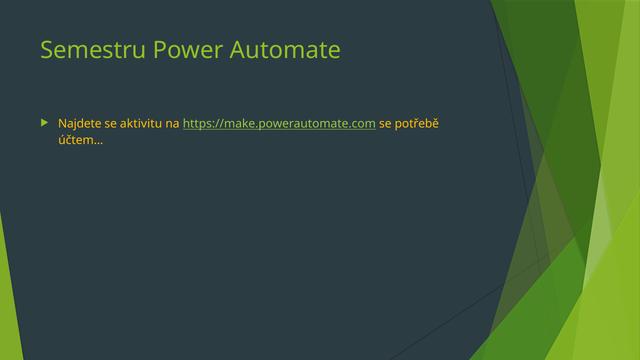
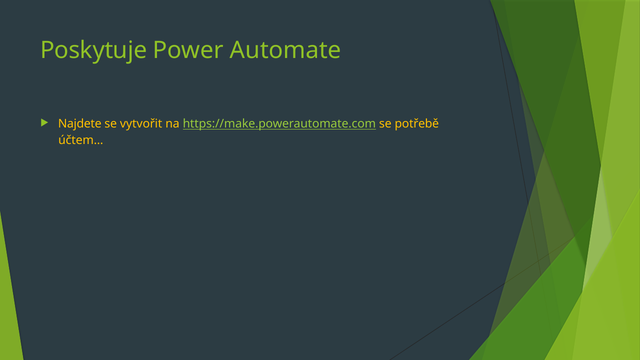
Semestru: Semestru -> Poskytuje
aktivitu: aktivitu -> vytvořit
